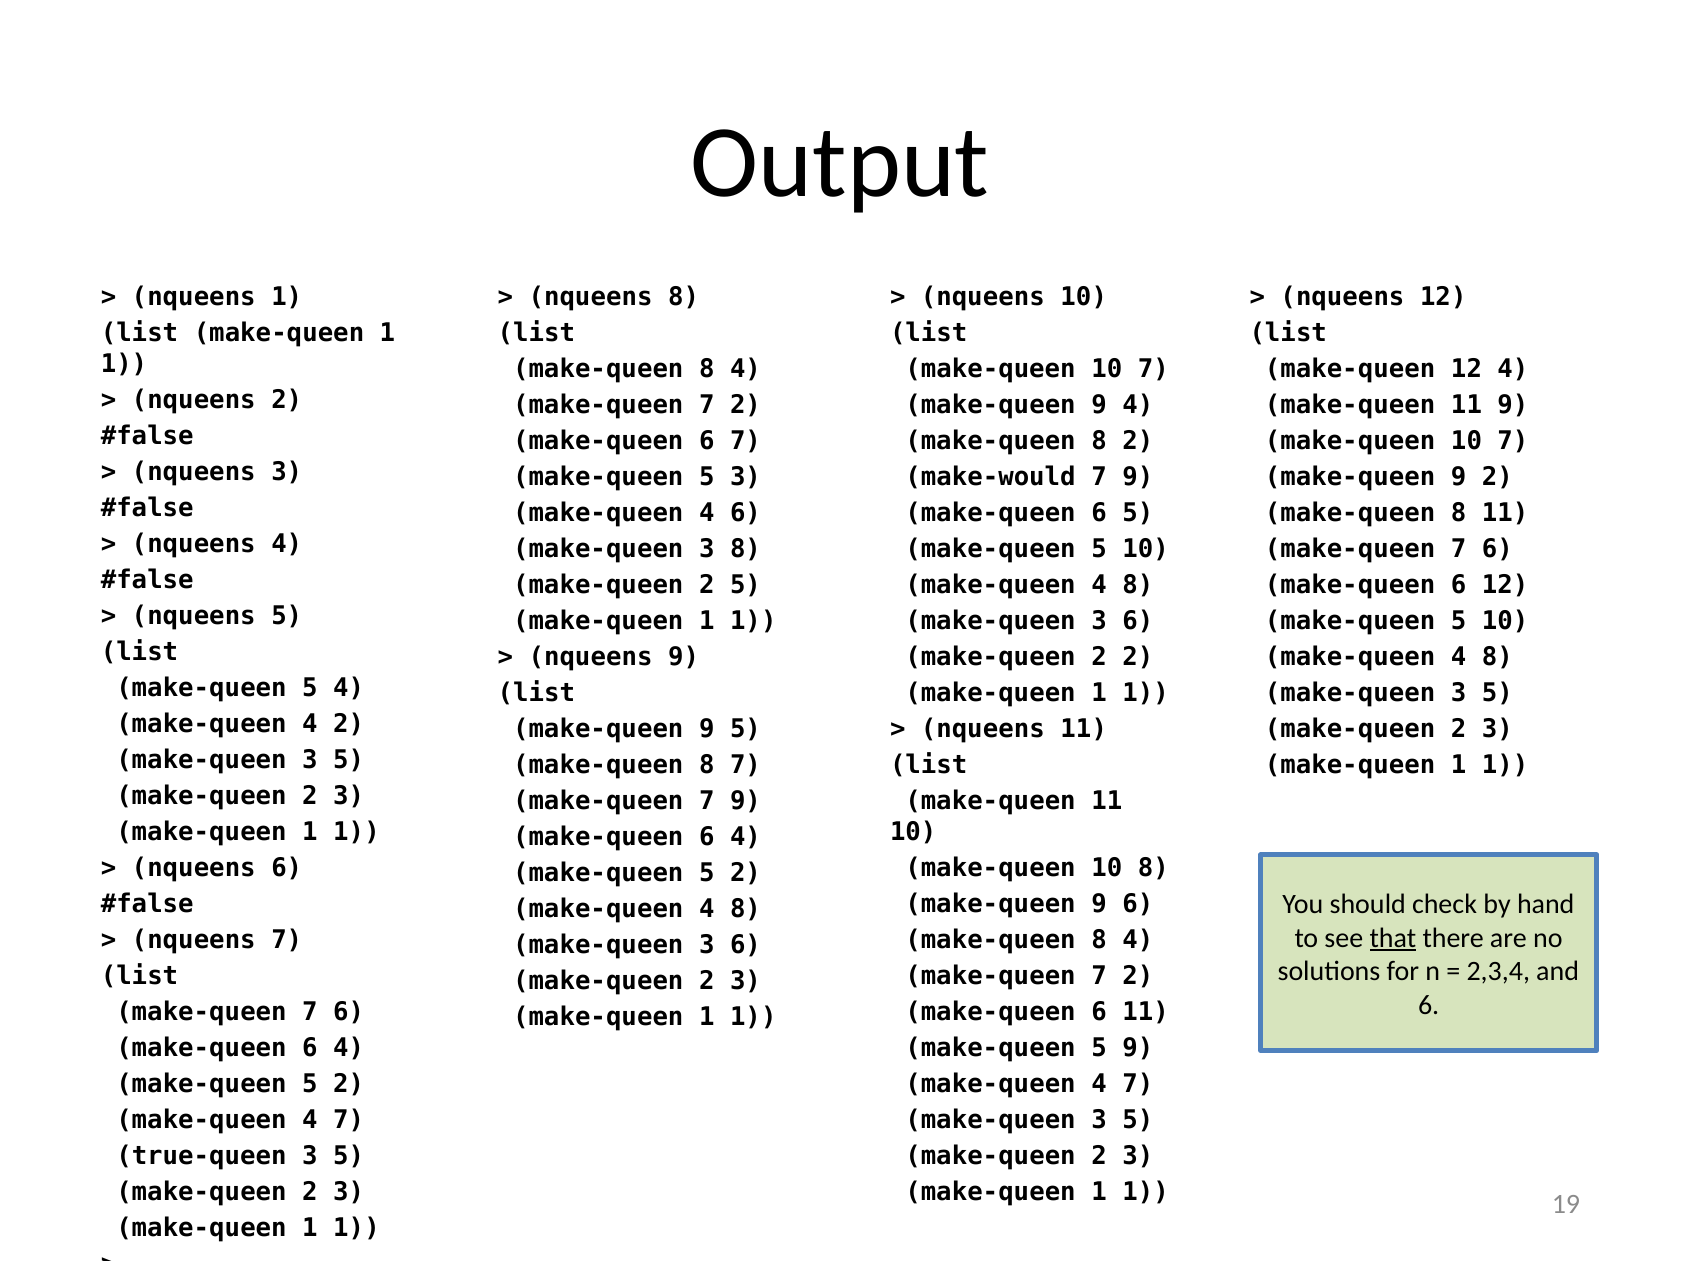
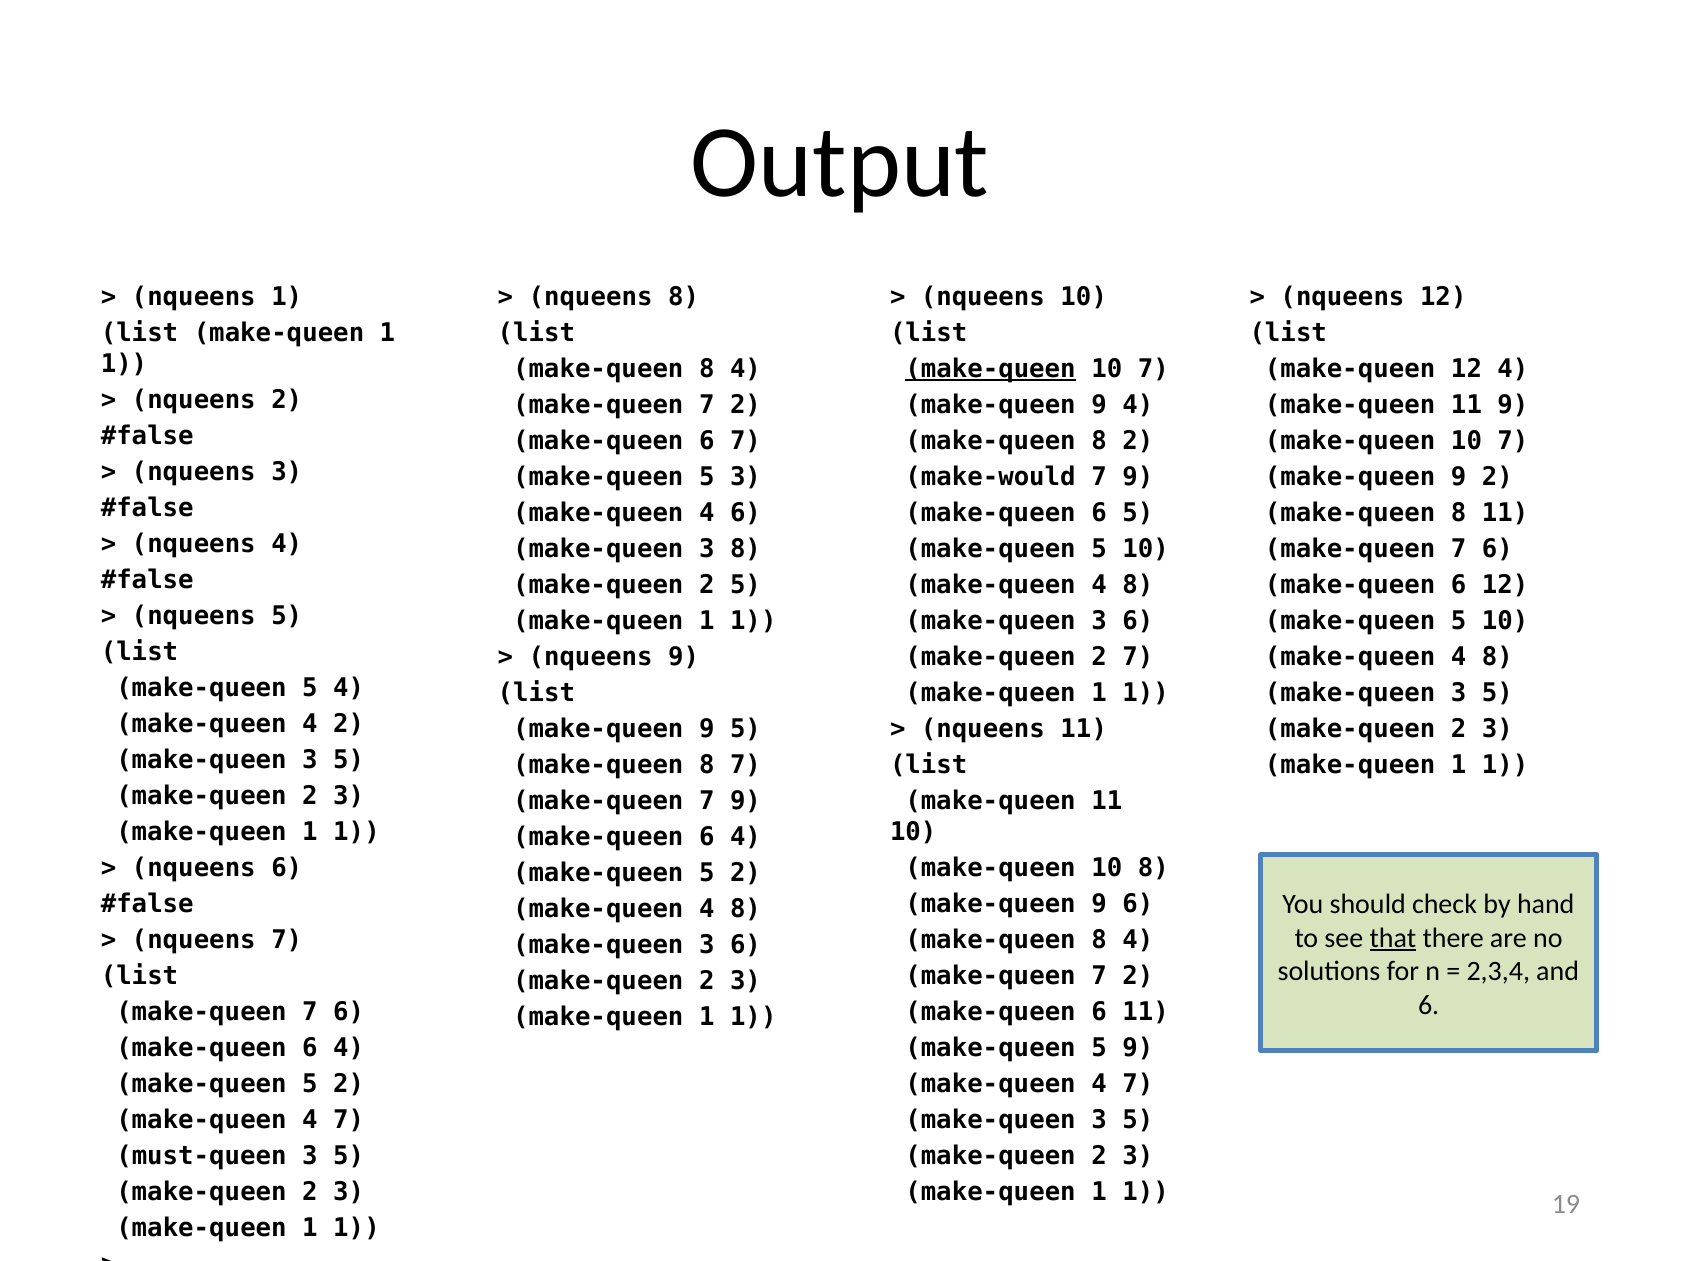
make-queen at (991, 369) underline: none -> present
2 2: 2 -> 7
true-queen: true-queen -> must-queen
